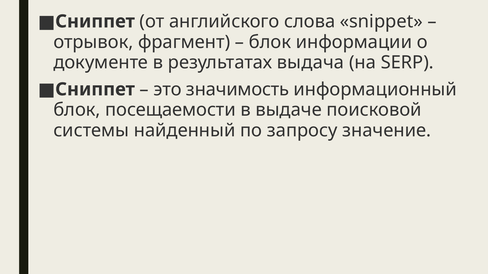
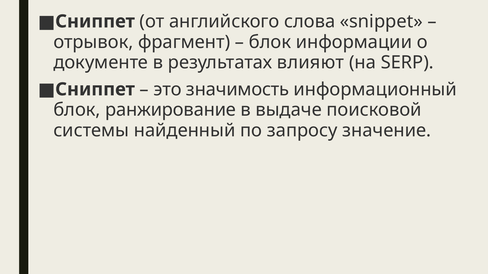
выдача: выдача -> влияют
посещаемости: посещаемости -> ранжирование
